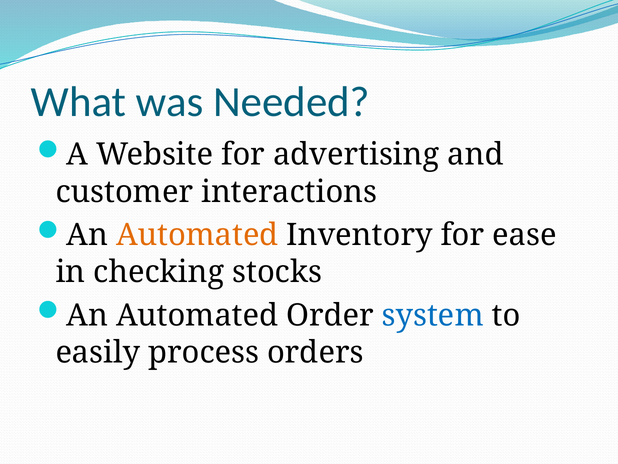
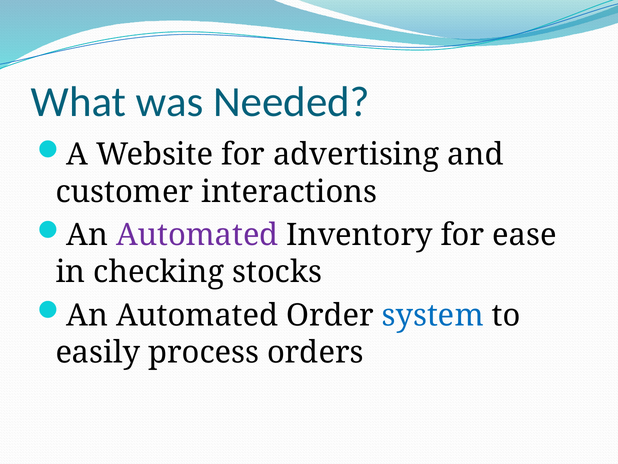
Automated at (197, 235) colour: orange -> purple
